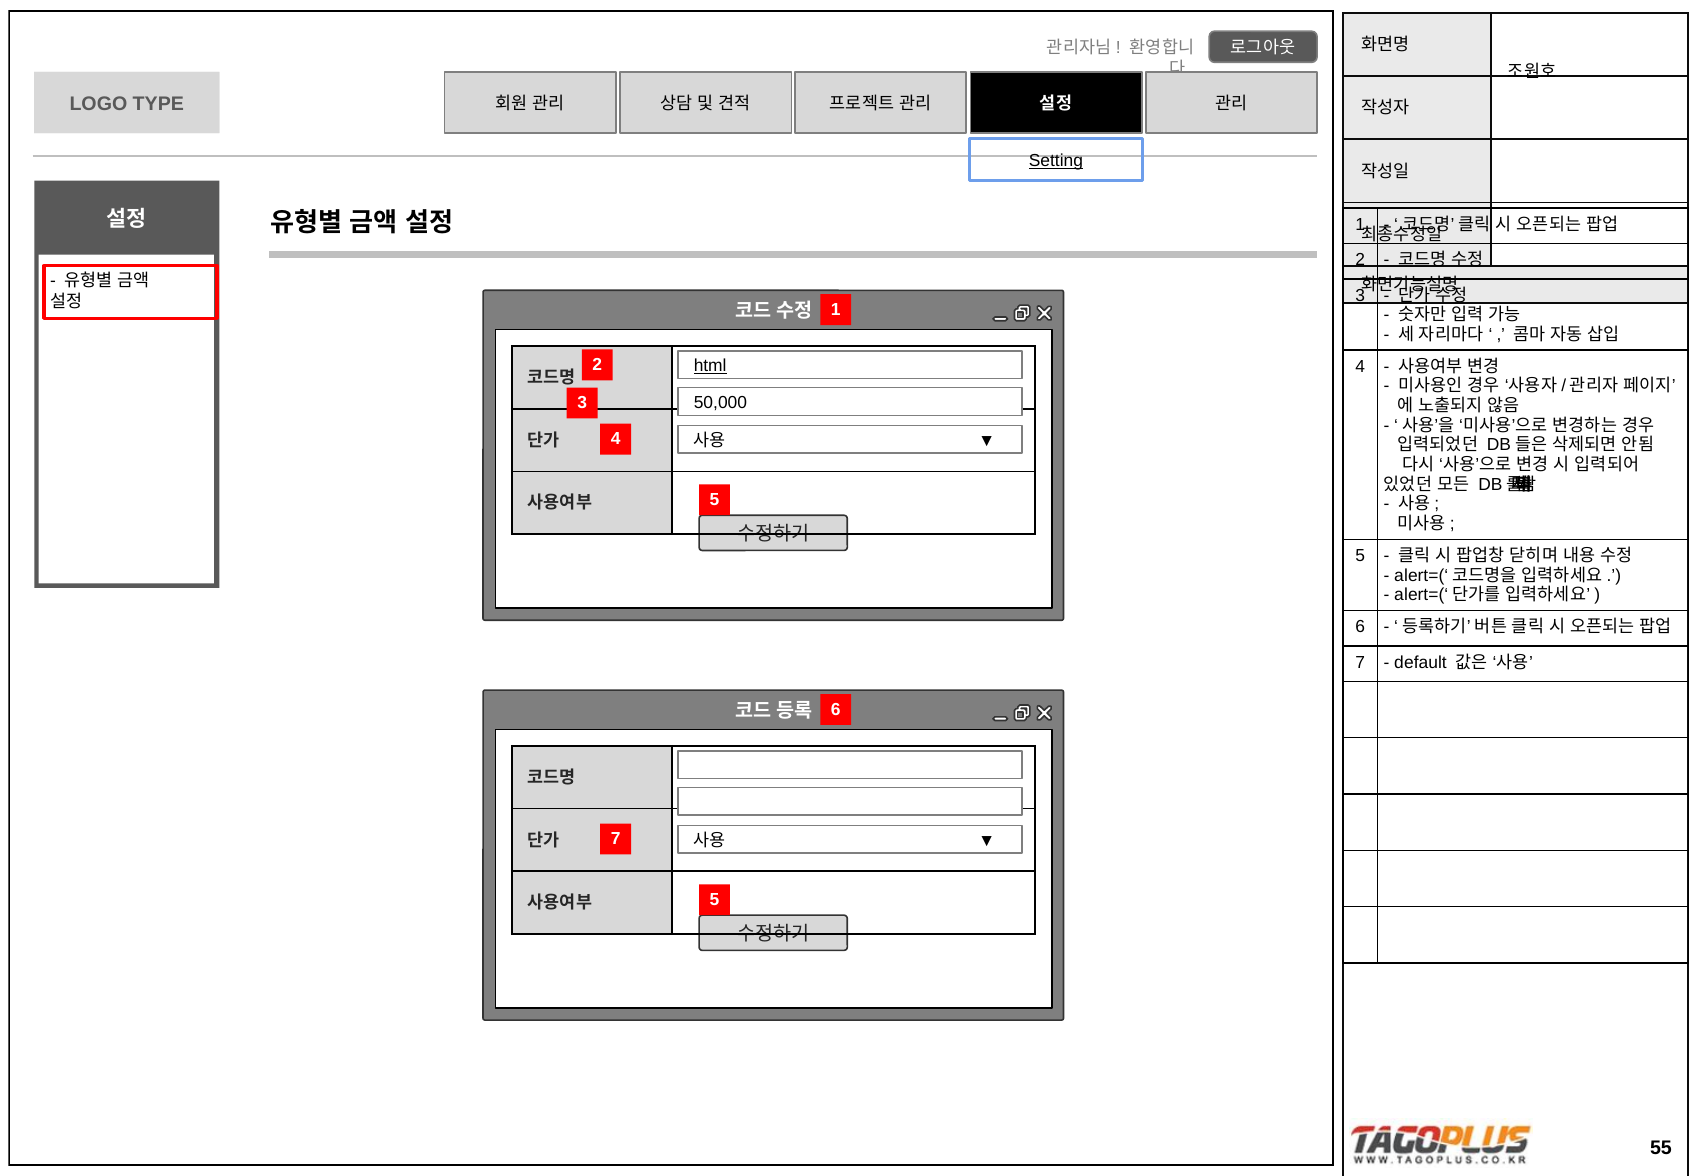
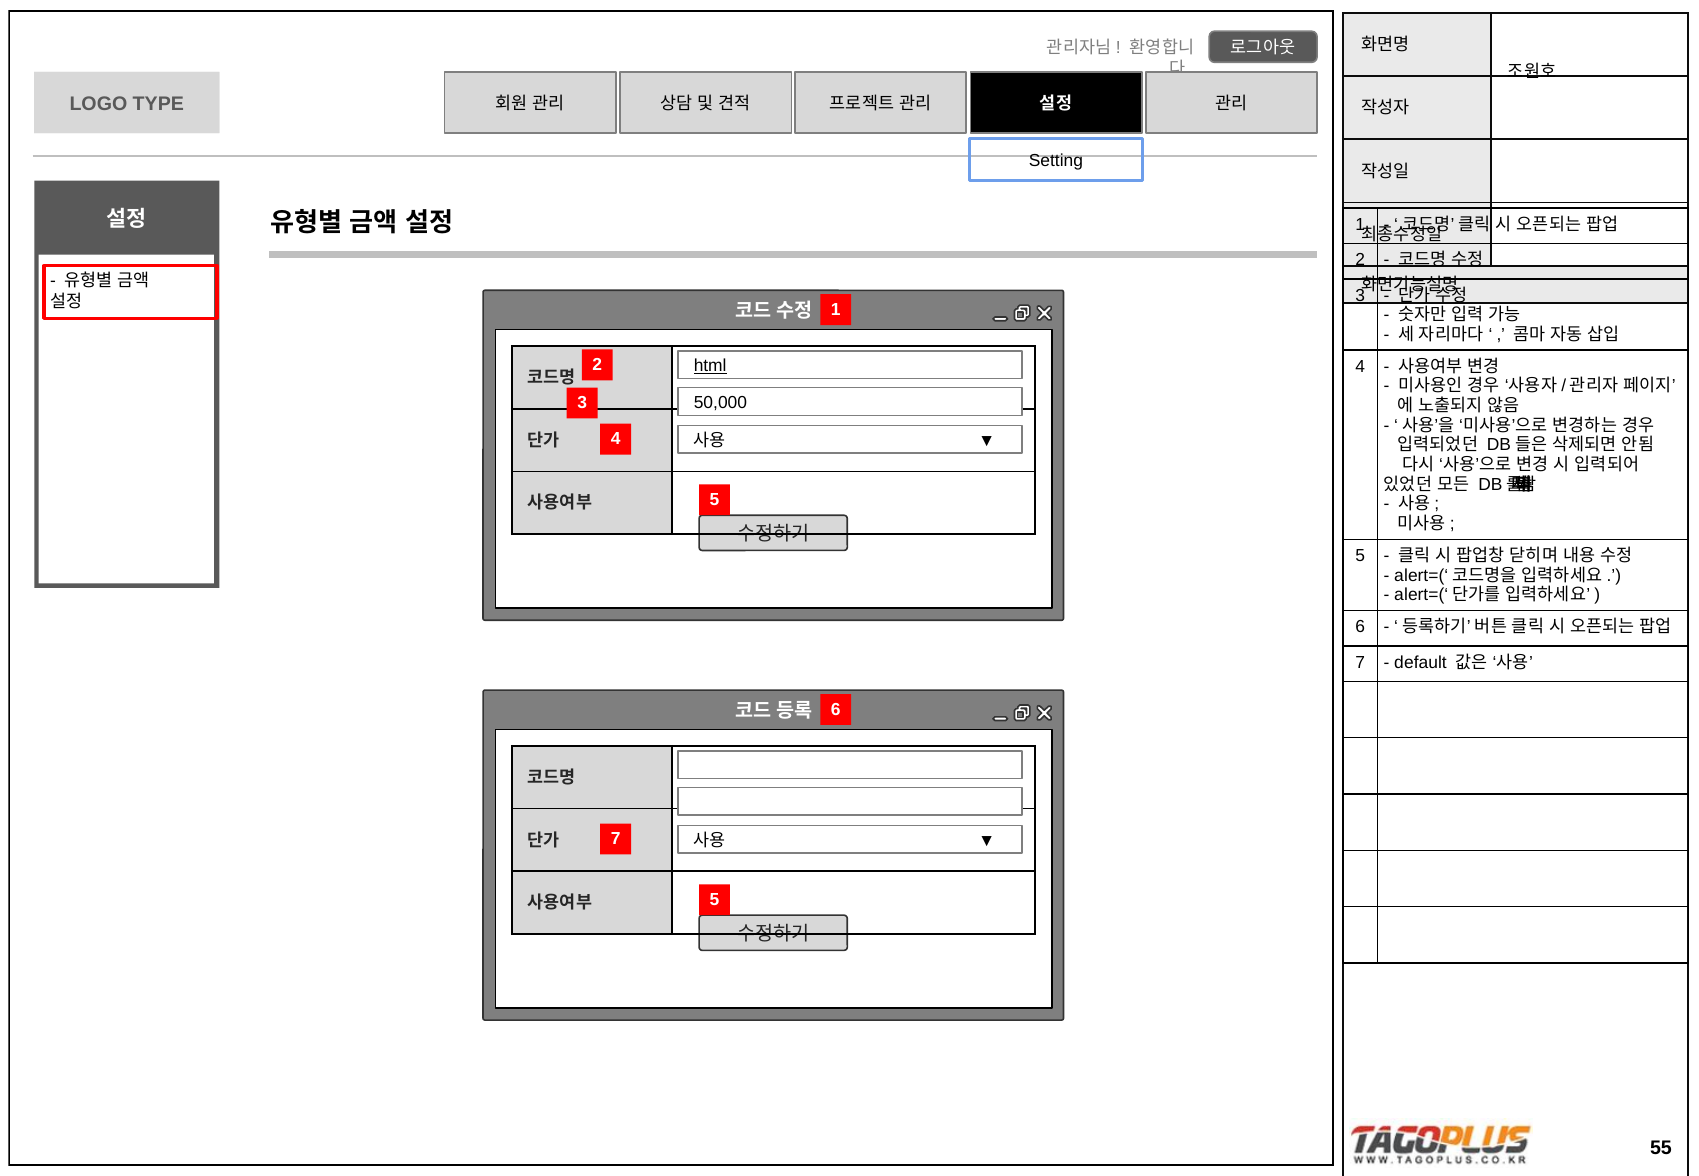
Setting underline: present -> none
